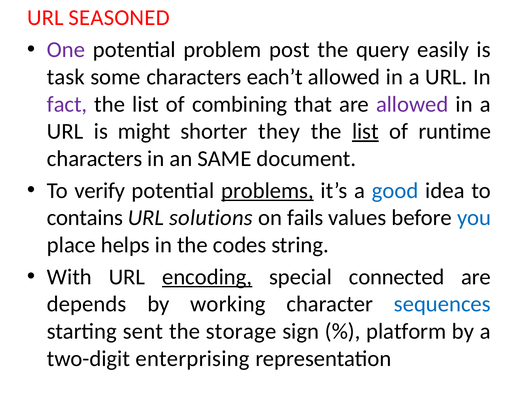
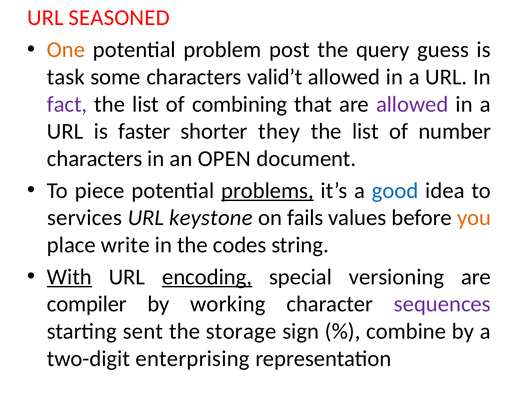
One colour: purple -> orange
easily: easily -> guess
each’t: each’t -> valid’t
might: might -> faster
list at (365, 132) underline: present -> none
runtime: runtime -> number
SAME: SAME -> OPEN
verify: verify -> piece
contains: contains -> services
solutions: solutions -> keystone
you colour: blue -> orange
helps: helps -> write
With underline: none -> present
connected: connected -> versioning
depends: depends -> compiler
sequences colour: blue -> purple
platform: platform -> combine
